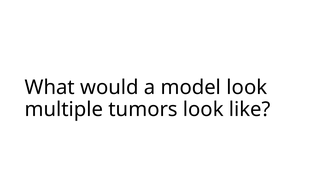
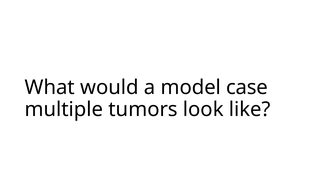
model look: look -> case
